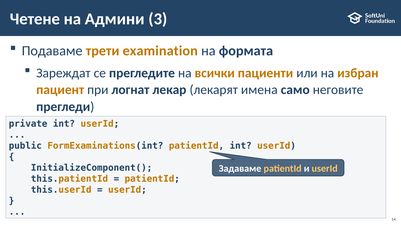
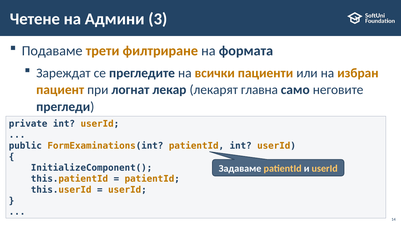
examination: examination -> филтриране
имена: имена -> главна
